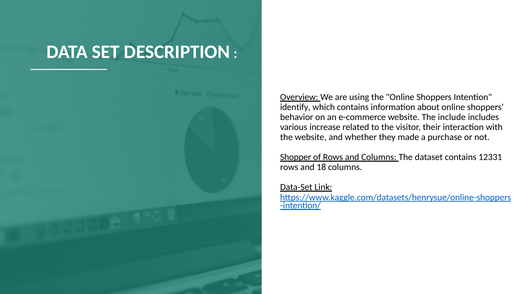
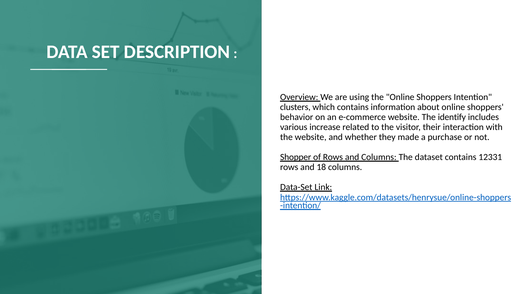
identify: identify -> clusters
include: include -> identify
